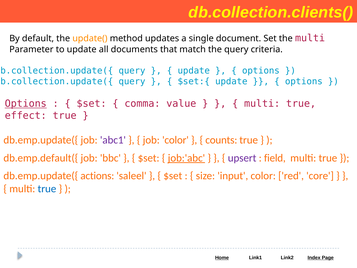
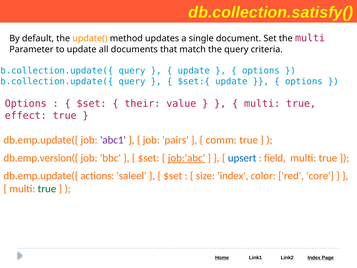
db.collection.clients(: db.collection.clients( -> db.collection.satisfy(
Options at (26, 104) underline: present -> none
comma: comma -> their
job color: color -> pairs
counts: counts -> comm
db.emp.default({: db.emp.default({ -> db.emp.version({
upsert colour: purple -> blue
size input: input -> index
true at (47, 189) colour: blue -> green
